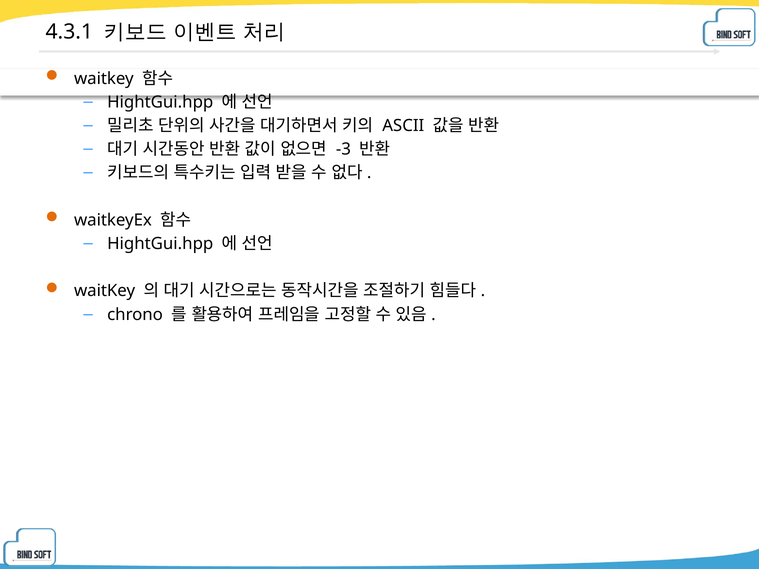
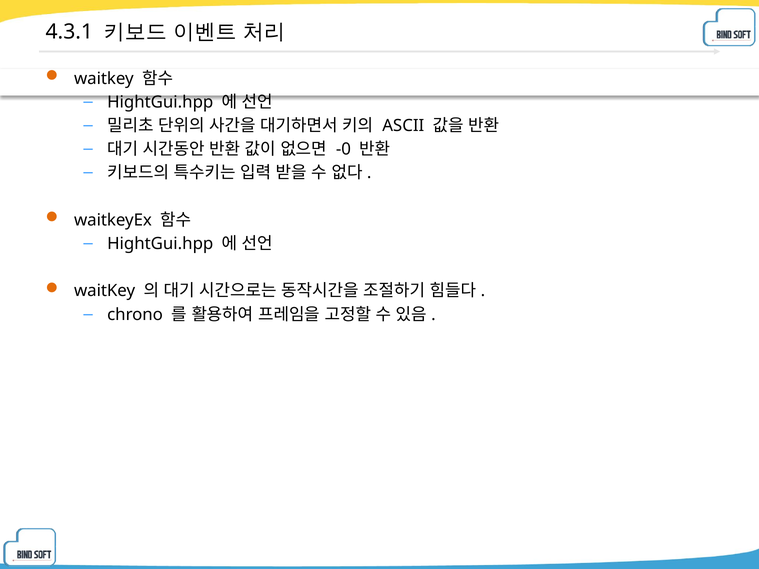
-3: -3 -> -0
